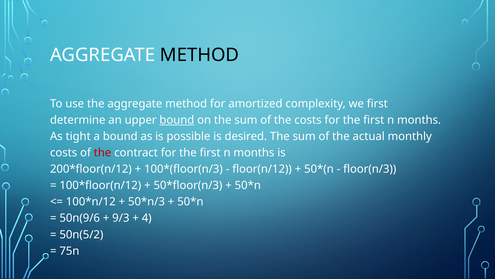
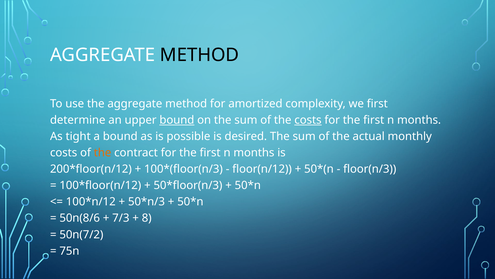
costs at (308, 120) underline: none -> present
the at (103, 152) colour: red -> orange
50n(9/6: 50n(9/6 -> 50n(8/6
9/3: 9/3 -> 7/3
4: 4 -> 8
50n(5/2: 50n(5/2 -> 50n(7/2
